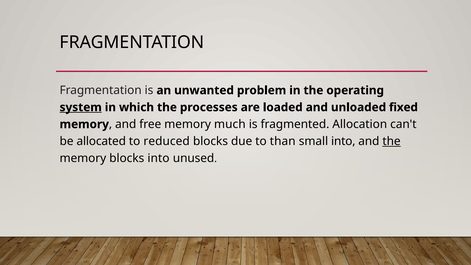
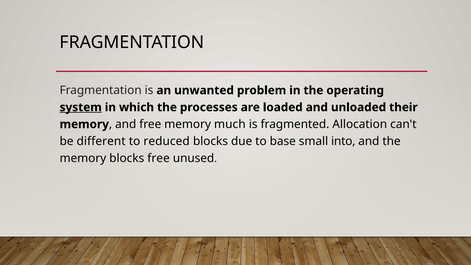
fixed: fixed -> their
allocated: allocated -> different
than: than -> base
the at (392, 141) underline: present -> none
blocks into: into -> free
